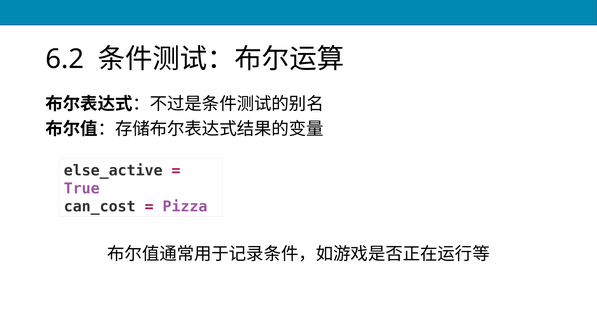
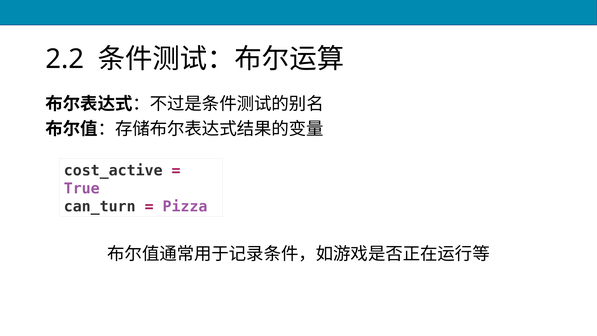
6.2: 6.2 -> 2.2
else_active: else_active -> cost_active
can_cost: can_cost -> can_turn
